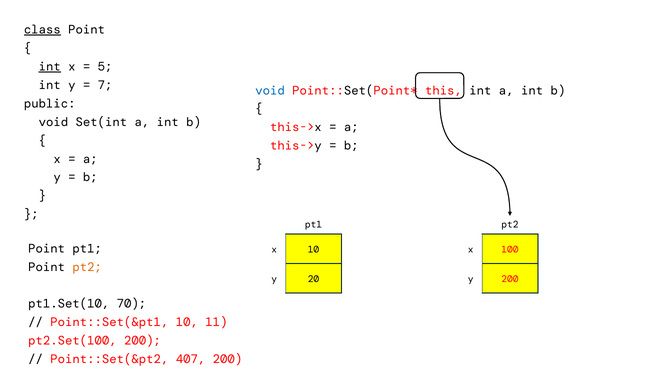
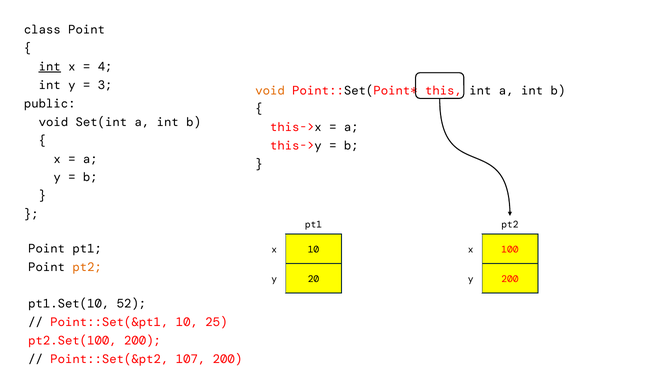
class underline: present -> none
5: 5 -> 4
7: 7 -> 3
void at (270, 90) colour: blue -> orange
70: 70 -> 52
11: 11 -> 25
407: 407 -> 107
